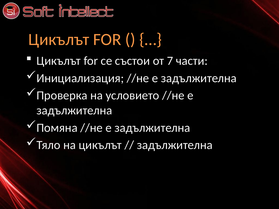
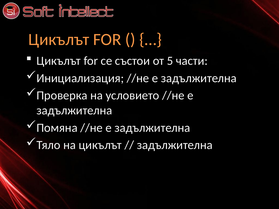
7: 7 -> 5
